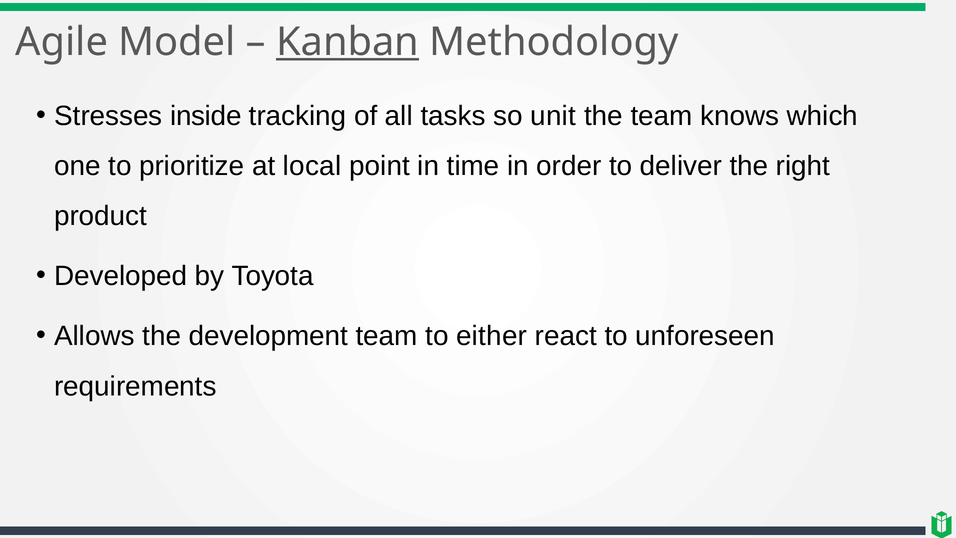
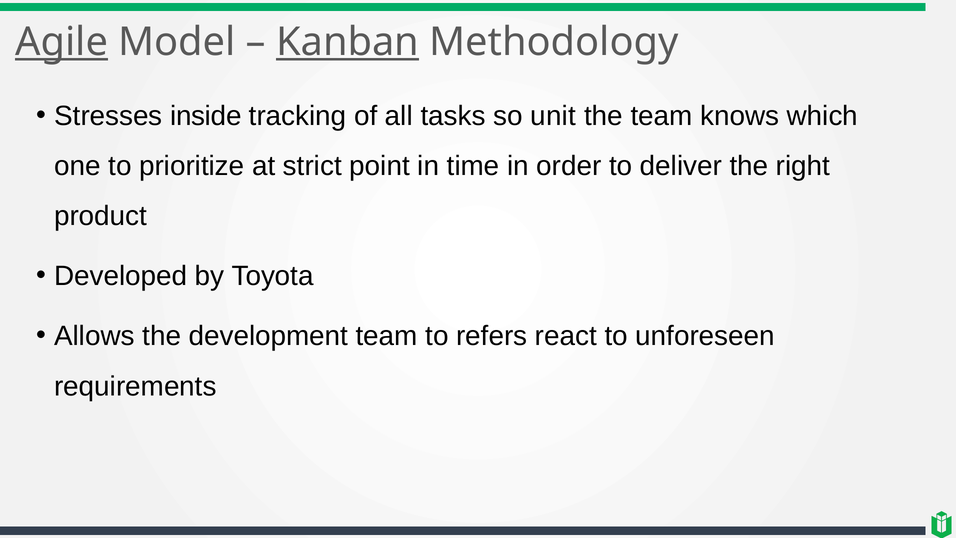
Agile underline: none -> present
local: local -> strict
either: either -> refers
